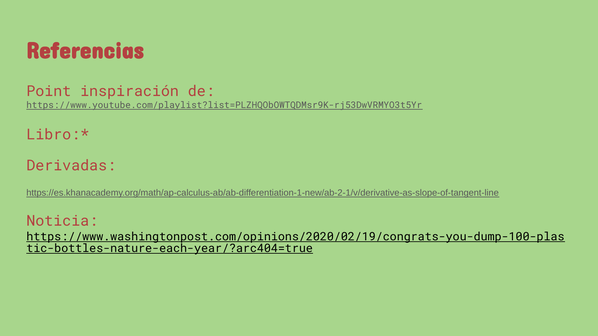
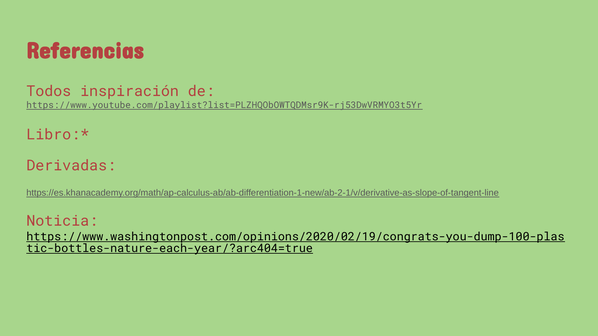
Point: Point -> Todos
